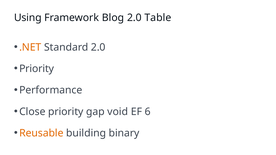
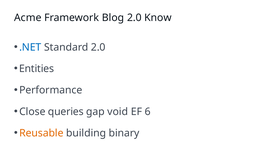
Using: Using -> Acme
Table: Table -> Know
.NET colour: orange -> blue
Priority at (37, 69): Priority -> Entities
Close priority: priority -> queries
